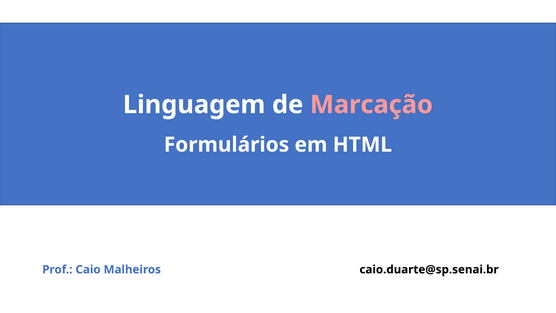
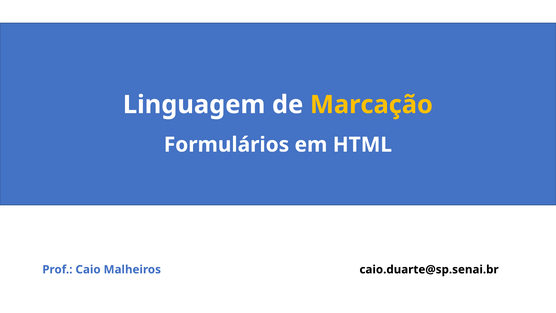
Marcação colour: pink -> yellow
